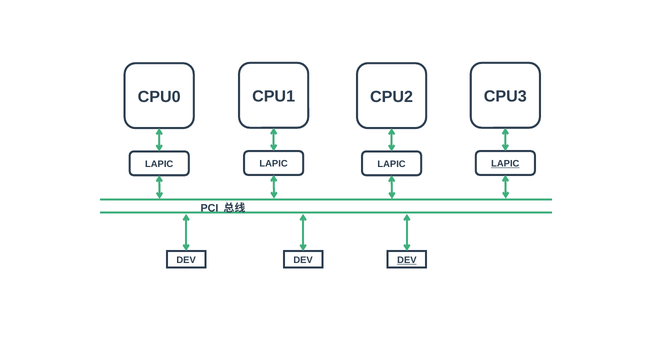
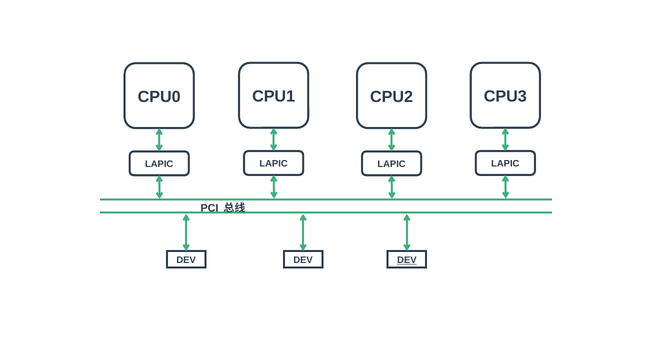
LAPIC at (505, 164) underline: present -> none
